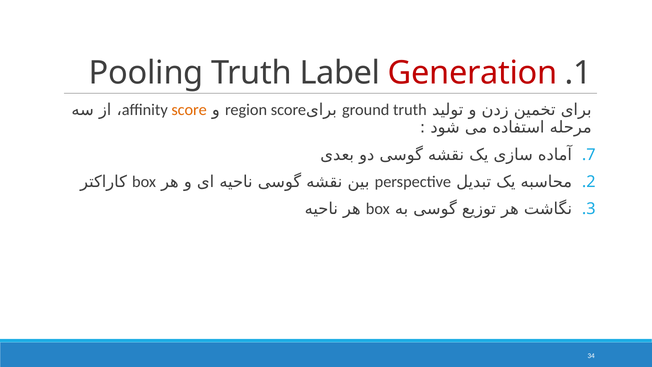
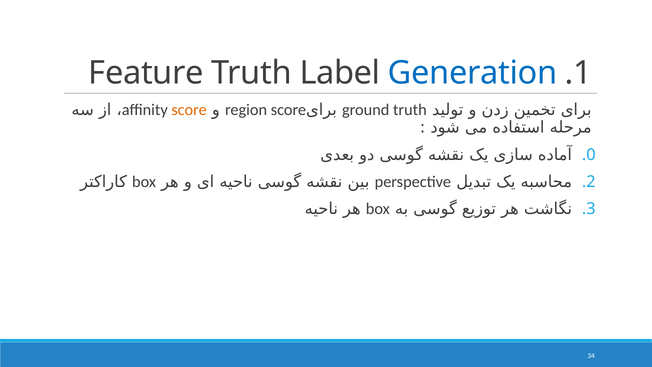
Pooling: Pooling -> Feature
Generation colour: red -> blue
.7: .7 -> .0
